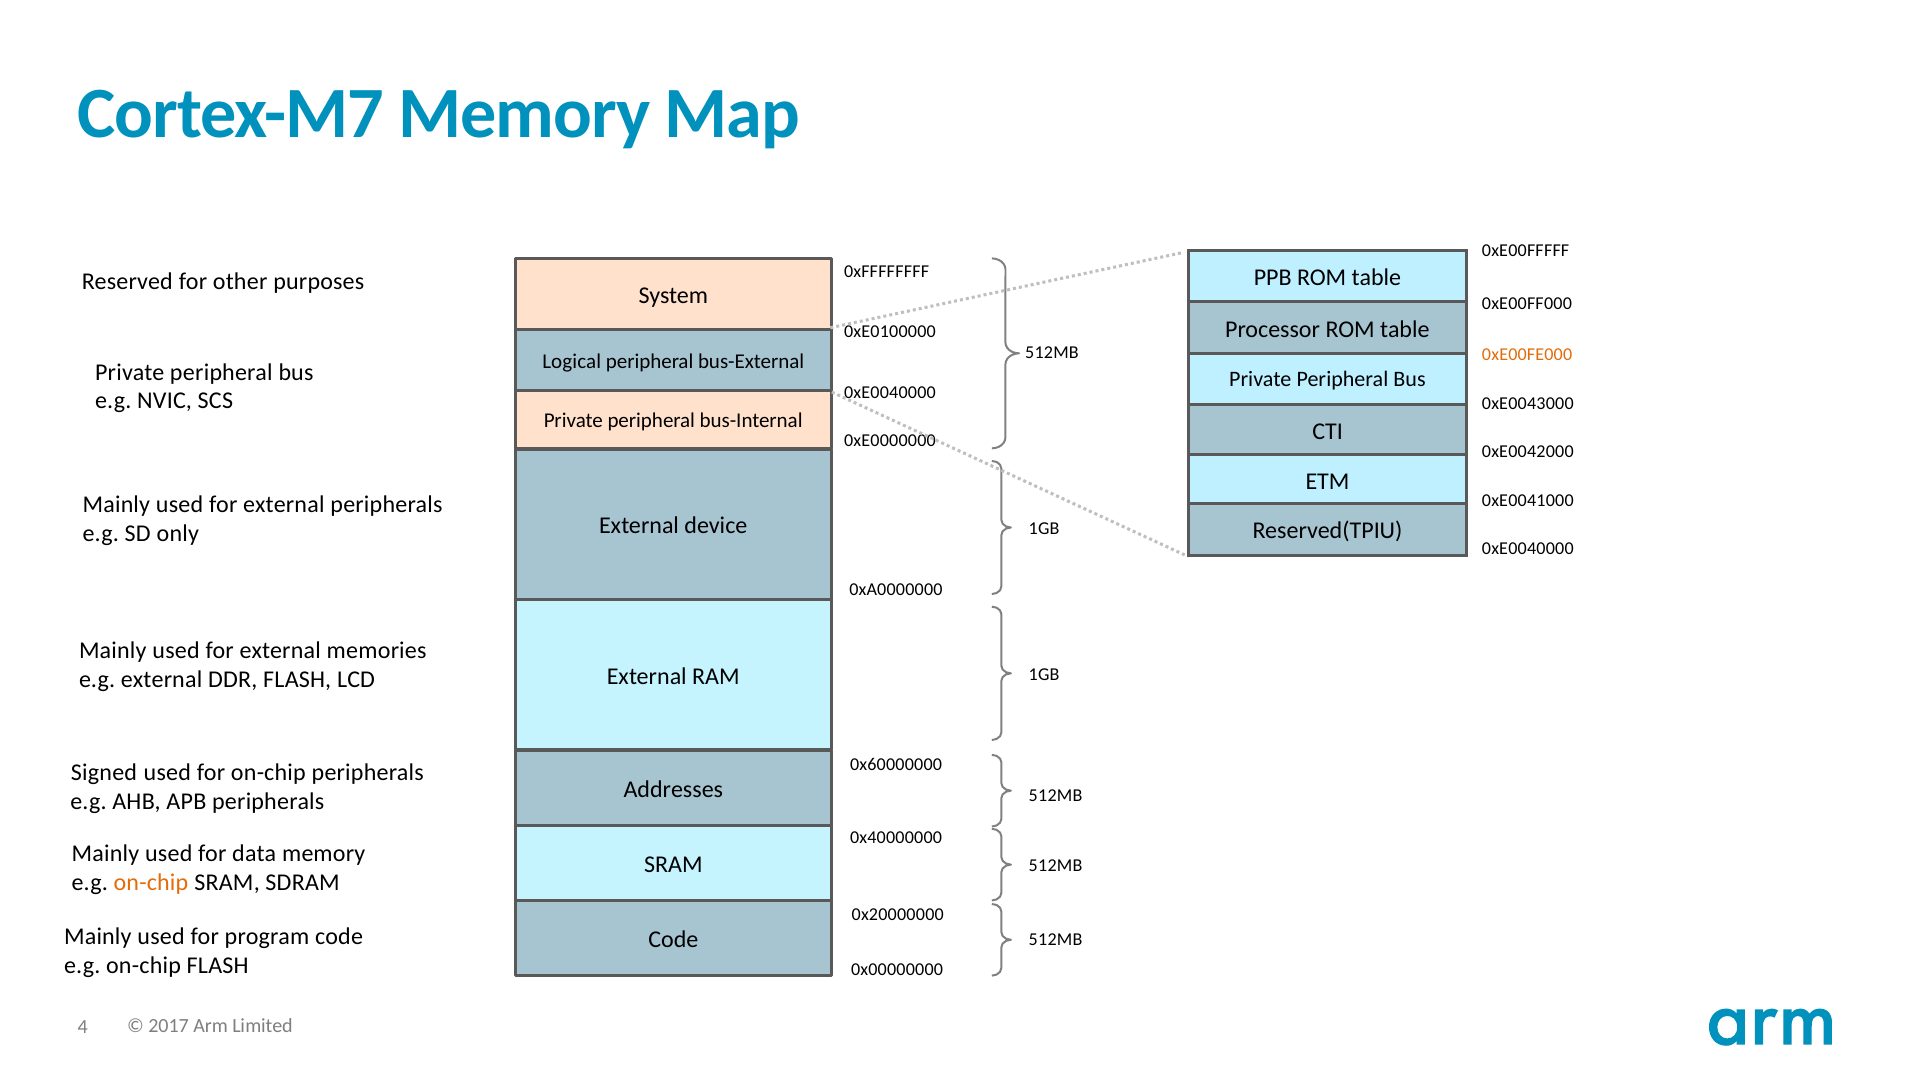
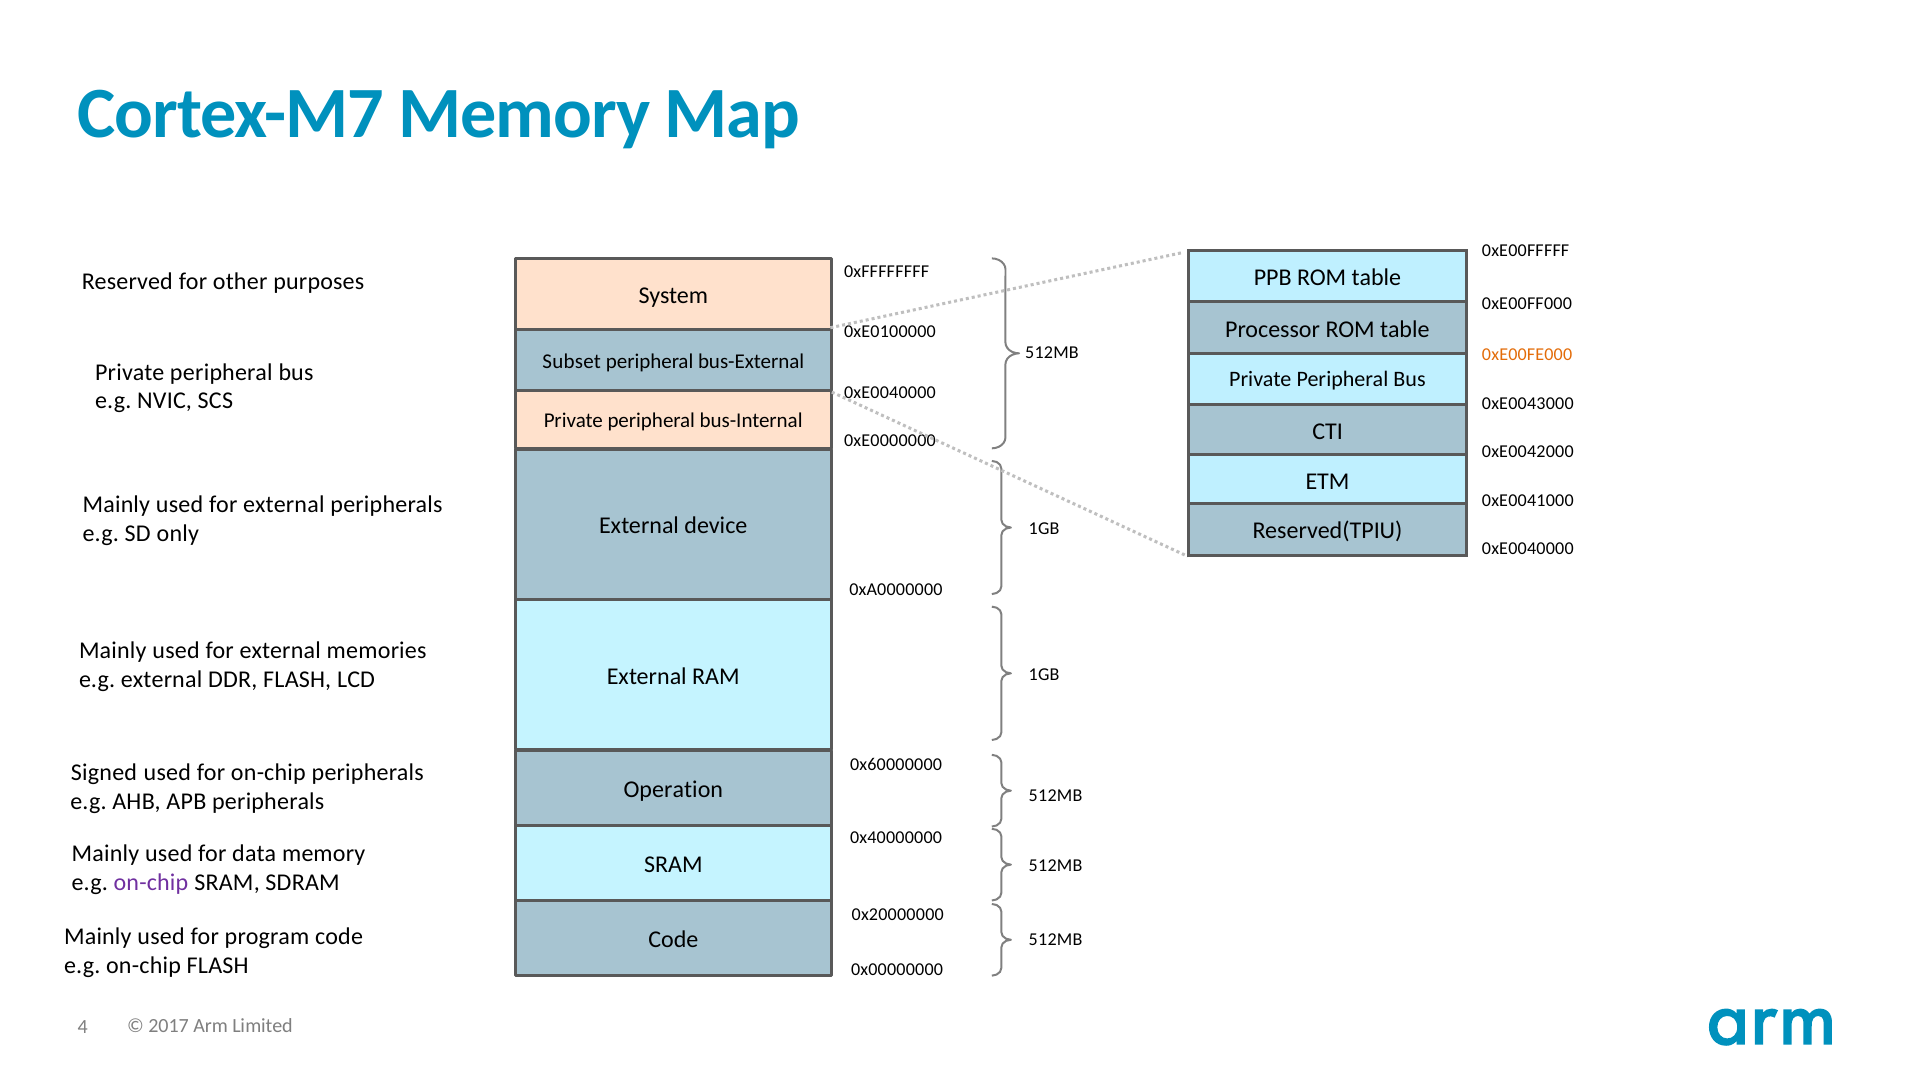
Logical: Logical -> Subset
Addresses: Addresses -> Operation
on-chip at (151, 882) colour: orange -> purple
